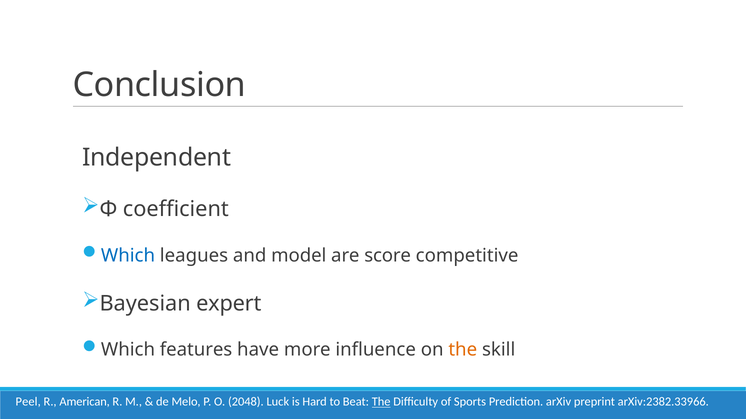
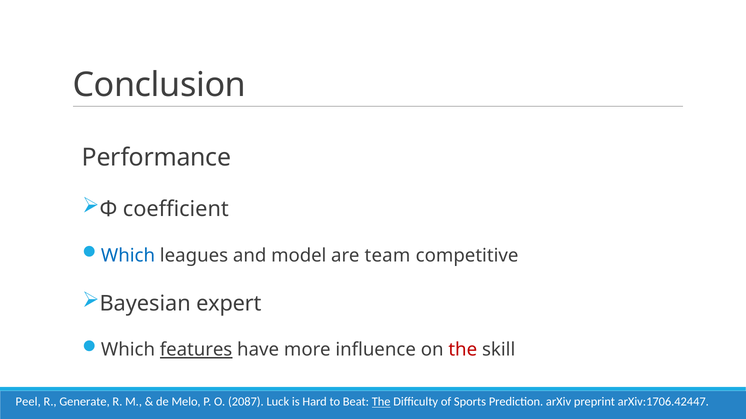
Independent: Independent -> Performance
score: score -> team
features underline: none -> present
the at (463, 350) colour: orange -> red
American: American -> Generate
2048: 2048 -> 2087
arXiv:2382.33966: arXiv:2382.33966 -> arXiv:1706.42447
